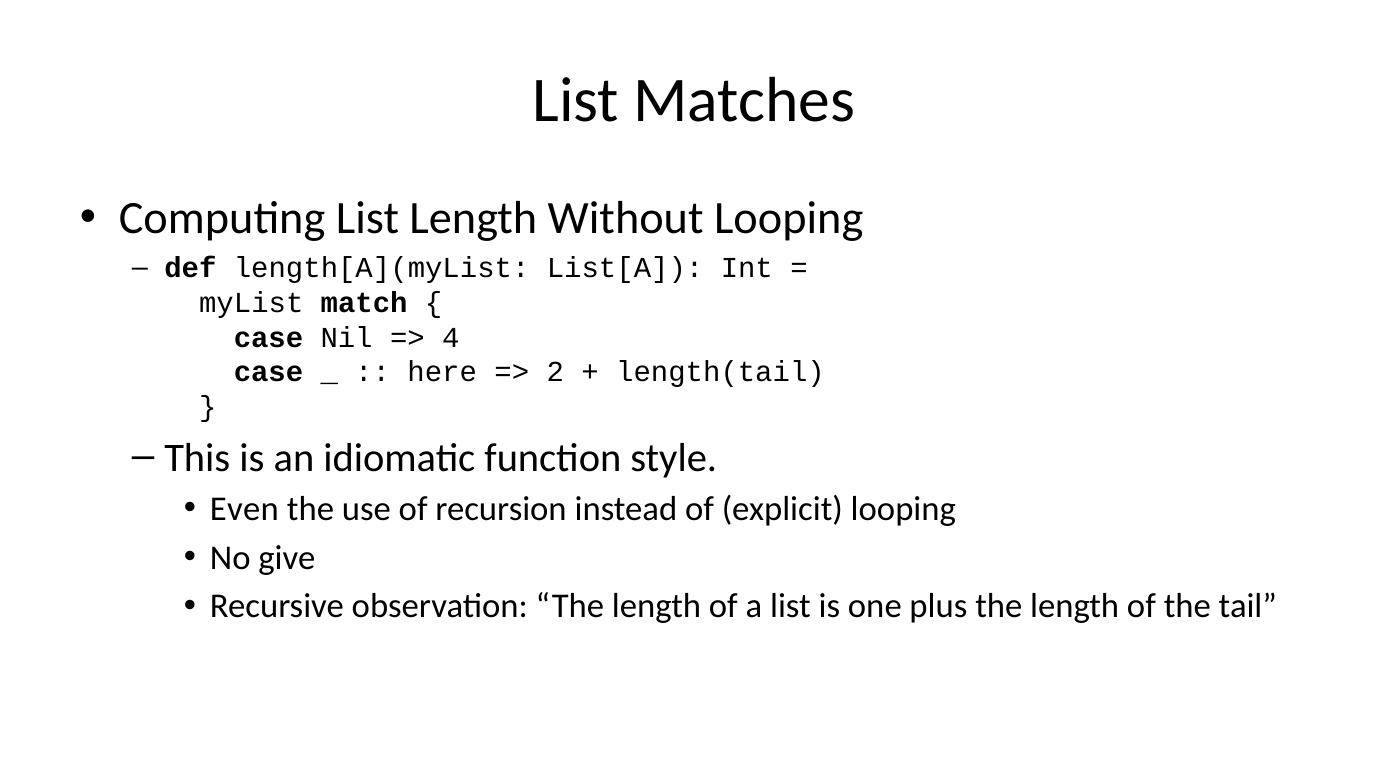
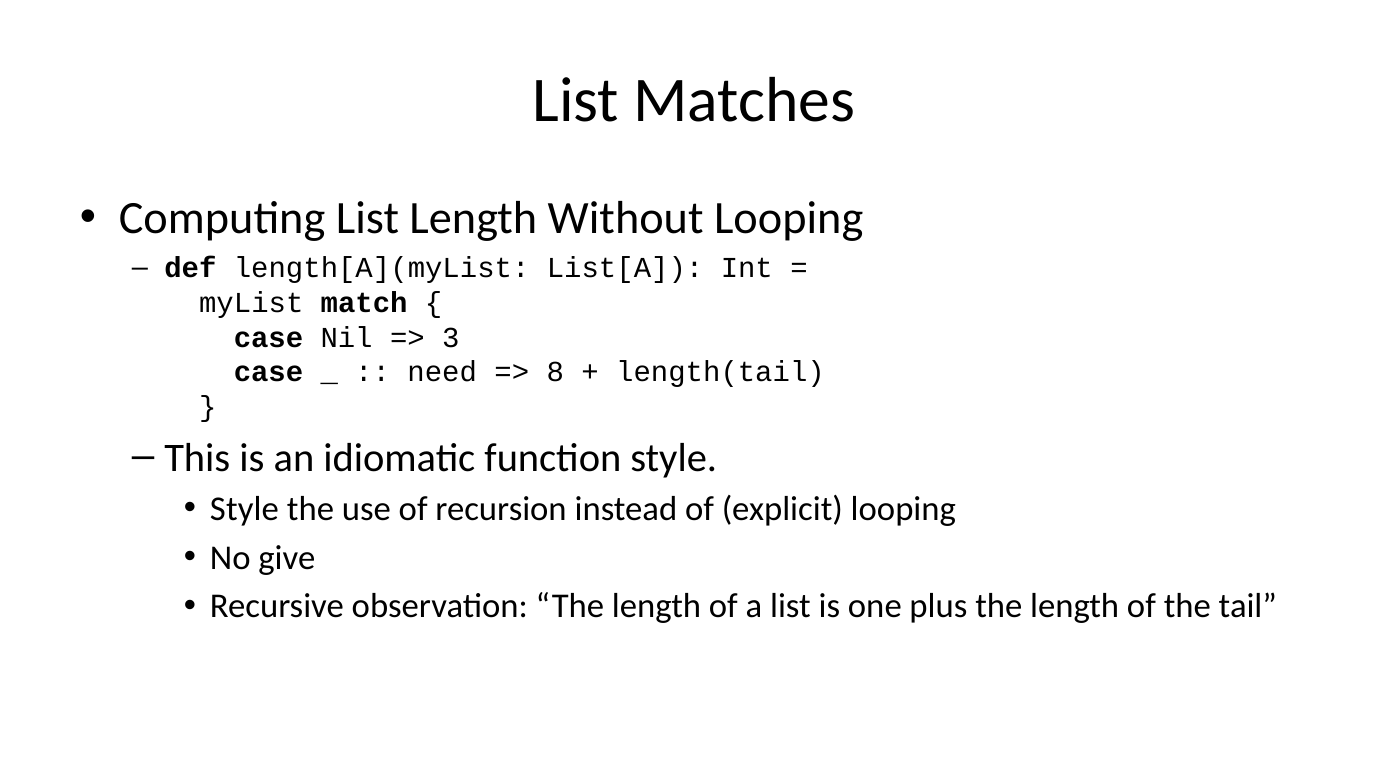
4: 4 -> 3
here: here -> need
2: 2 -> 8
Even at (244, 509): Even -> Style
